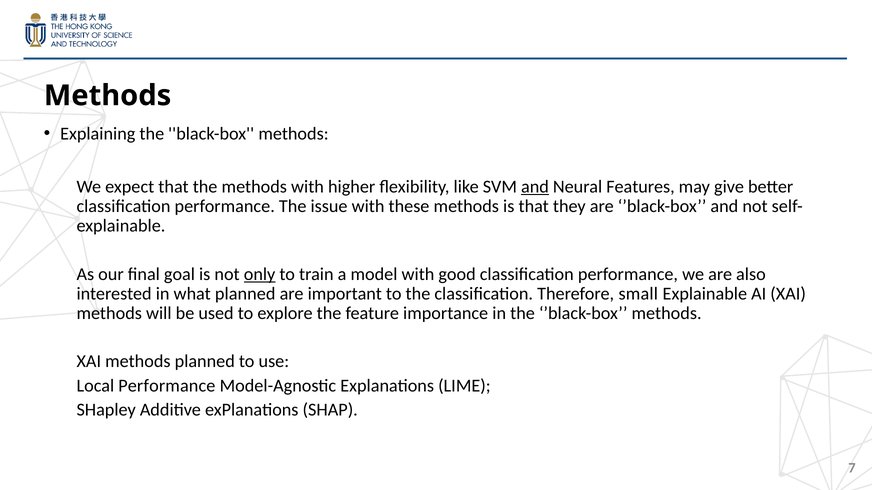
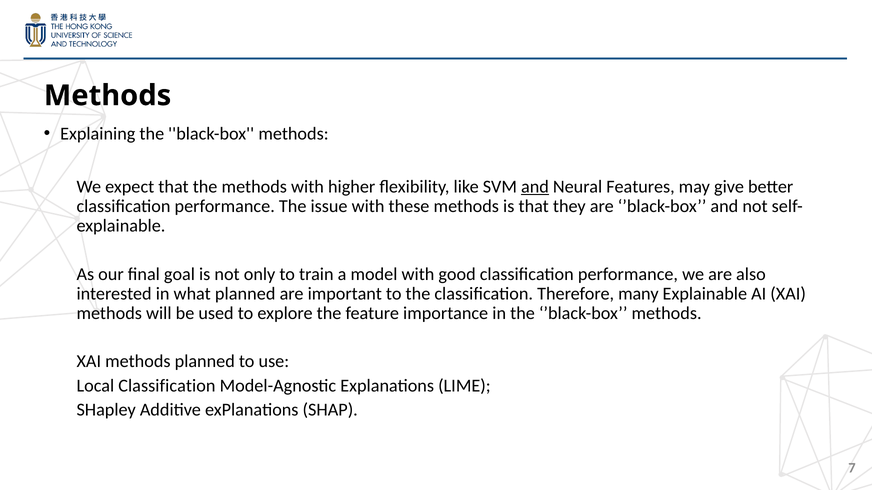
only underline: present -> none
small: small -> many
Local Performance: Performance -> Classification
